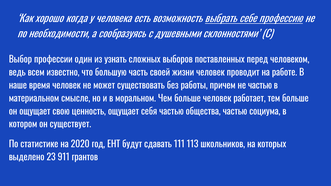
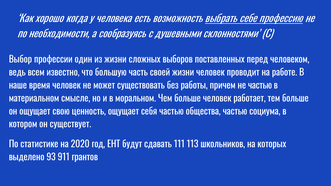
из узнать: узнать -> жизни
23: 23 -> 93
